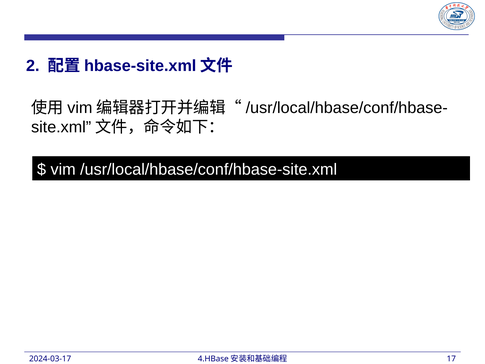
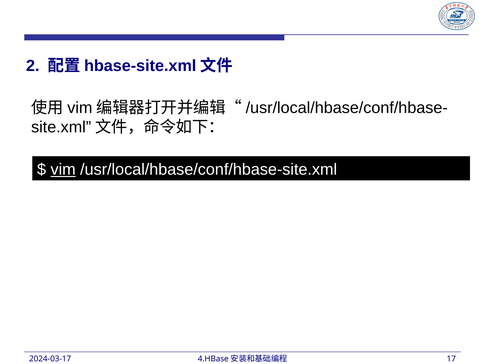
vim underline: none -> present
